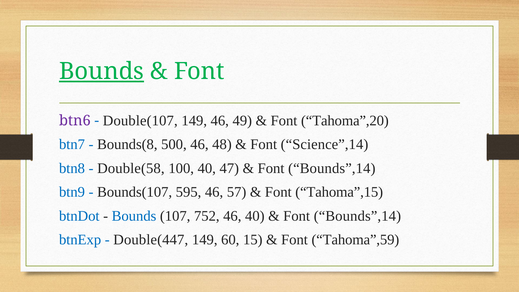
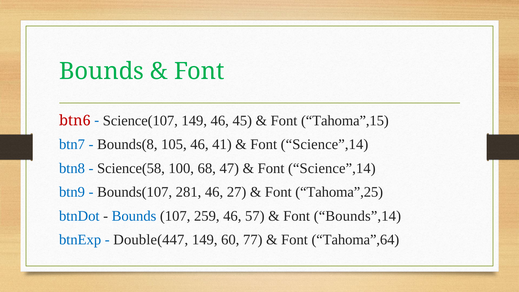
Bounds at (102, 71) underline: present -> none
btn6 colour: purple -> red
Double(107: Double(107 -> Science(107
49: 49 -> 45
Tahoma”,20: Tahoma”,20 -> Tahoma”,15
500: 500 -> 105
48: 48 -> 41
Double(58: Double(58 -> Science(58
100 40: 40 -> 68
Bounds”,14 at (332, 168): Bounds”,14 -> Science”,14
595: 595 -> 281
57: 57 -> 27
Tahoma”,15: Tahoma”,15 -> Tahoma”,25
752: 752 -> 259
46 40: 40 -> 57
15: 15 -> 77
Tahoma”,59: Tahoma”,59 -> Tahoma”,64
